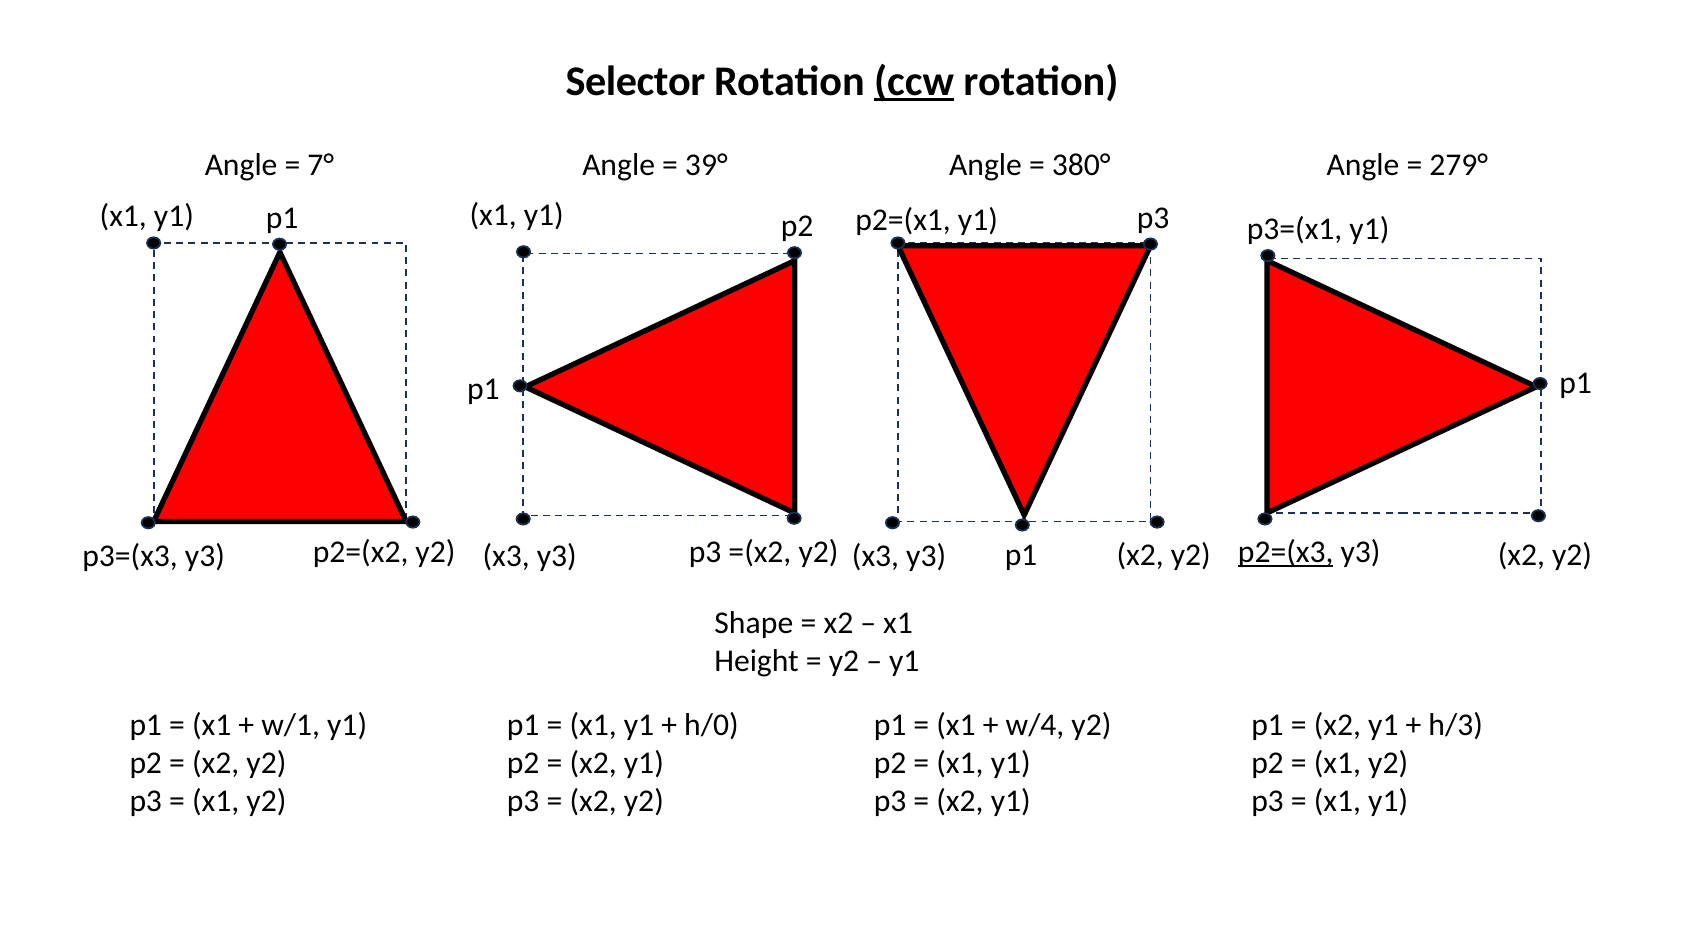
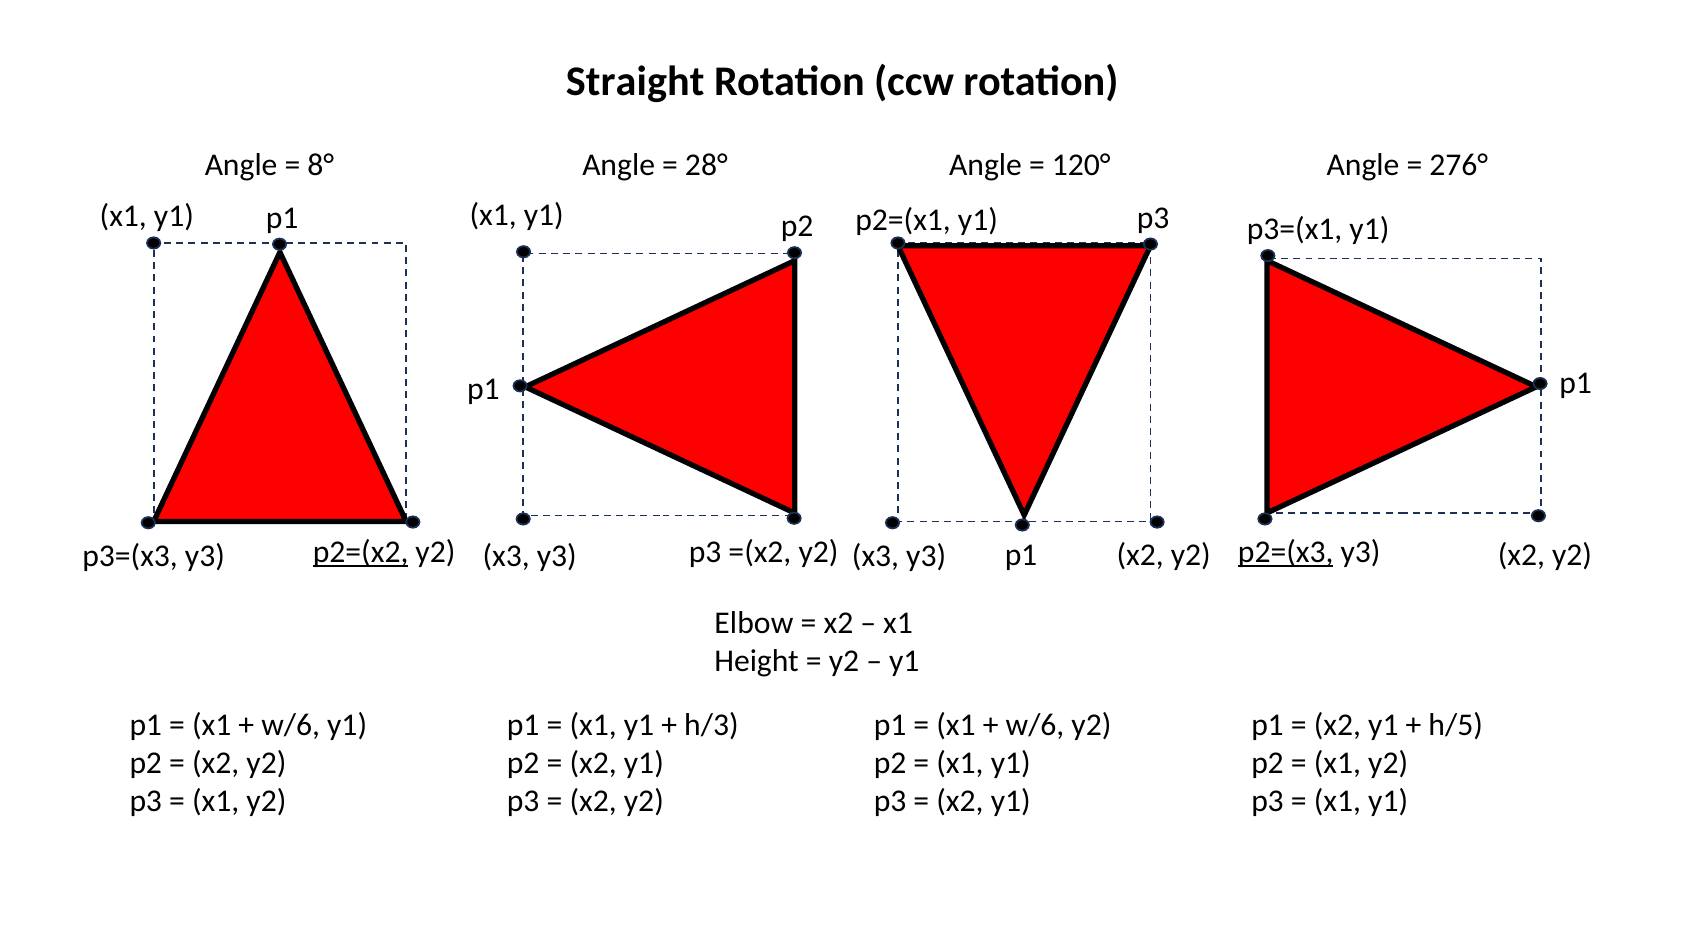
Selector: Selector -> Straight
ccw underline: present -> none
7°: 7° -> 8°
39°: 39° -> 28°
380°: 380° -> 120°
279°: 279° -> 276°
p2=(x2 underline: none -> present
Shape: Shape -> Elbow
w/1 at (291, 726): w/1 -> w/6
h/0: h/0 -> h/3
w/4 at (1035, 726): w/4 -> w/6
h/3: h/3 -> h/5
